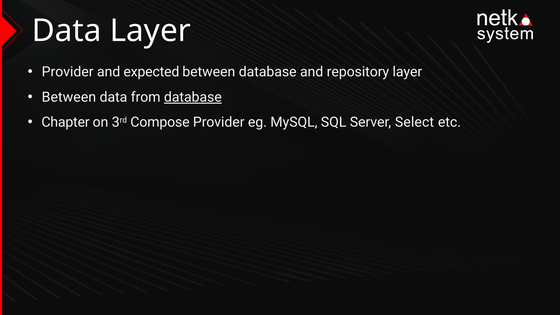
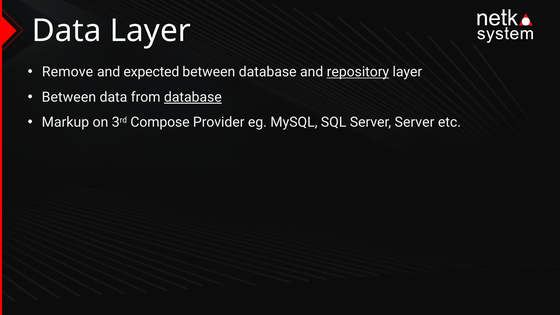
Provider at (68, 72): Provider -> Remove
repository underline: none -> present
Chapter: Chapter -> Markup
Server Select: Select -> Server
